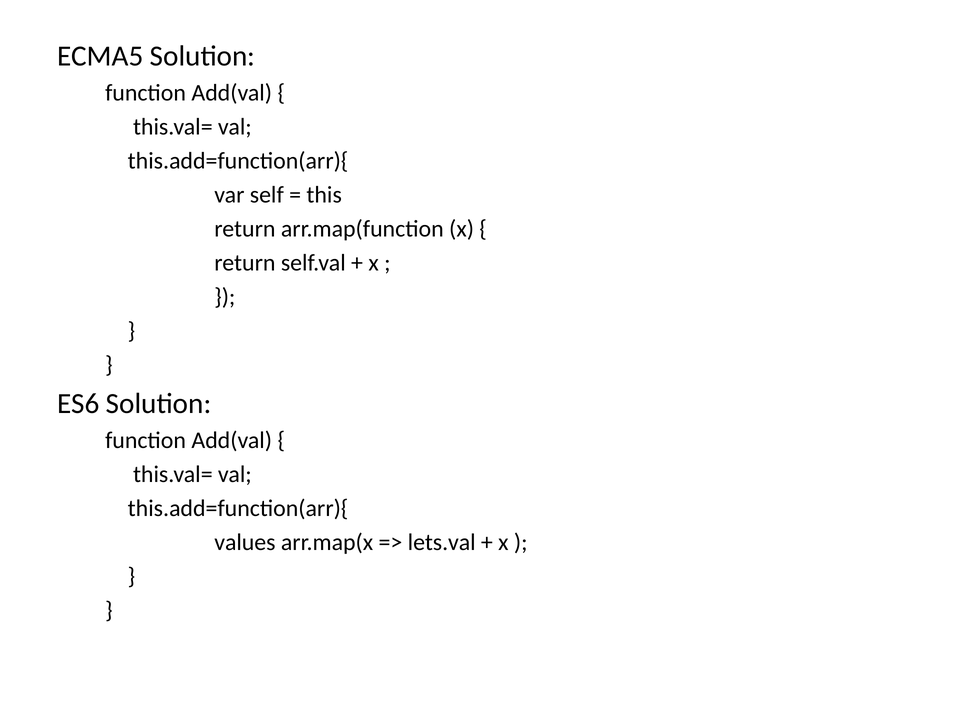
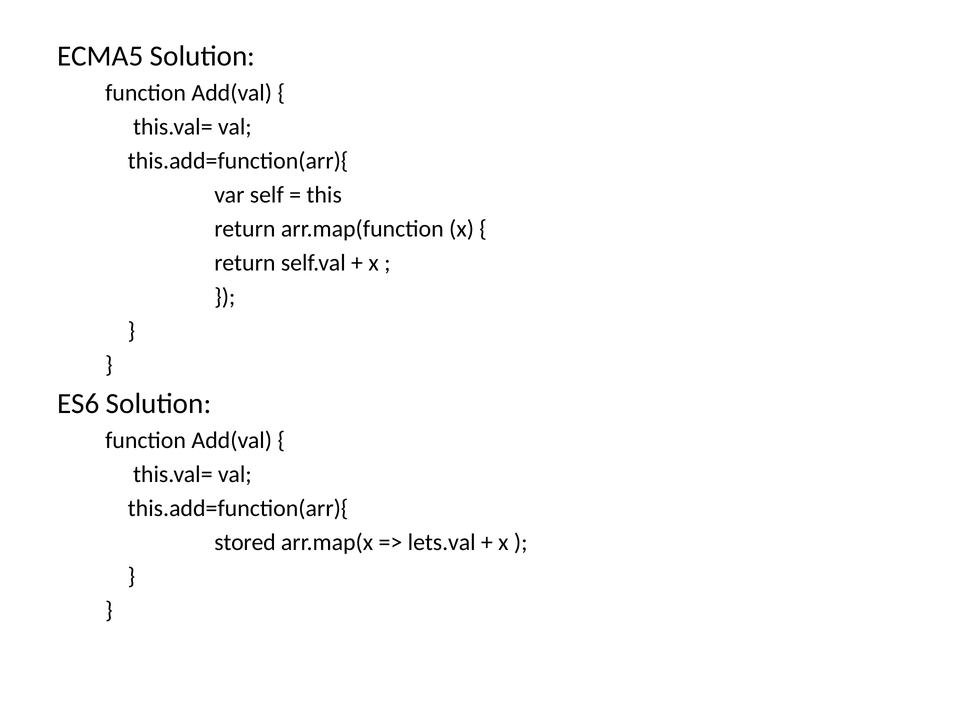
values: values -> stored
